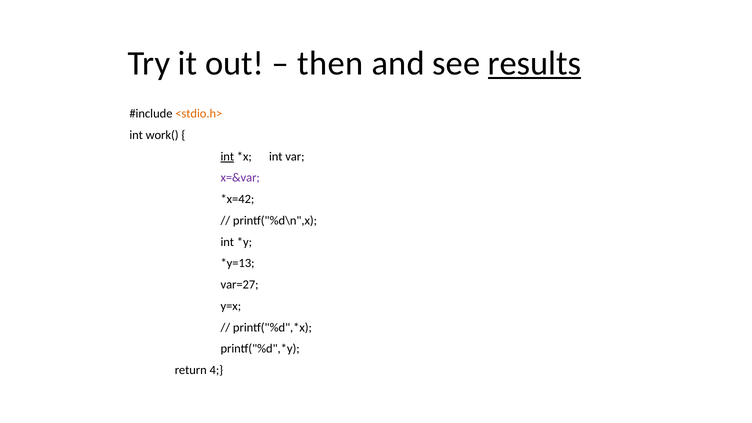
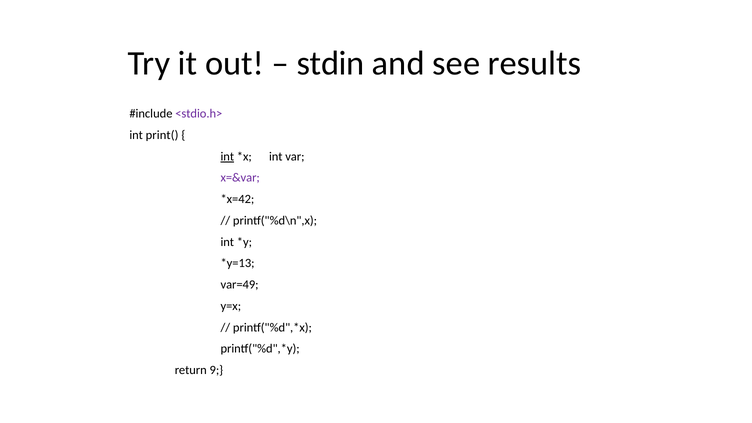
then: then -> stdin
results underline: present -> none
<stdio.h> colour: orange -> purple
work(: work( -> print(
var=27: var=27 -> var=49
4: 4 -> 9
